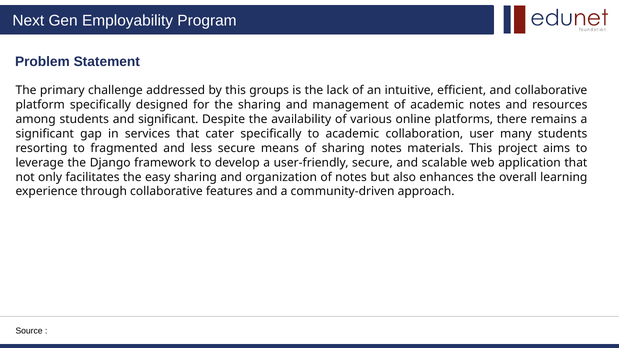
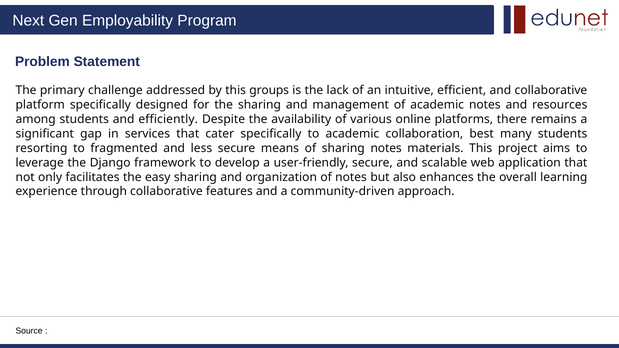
and significant: significant -> efficiently
user: user -> best
